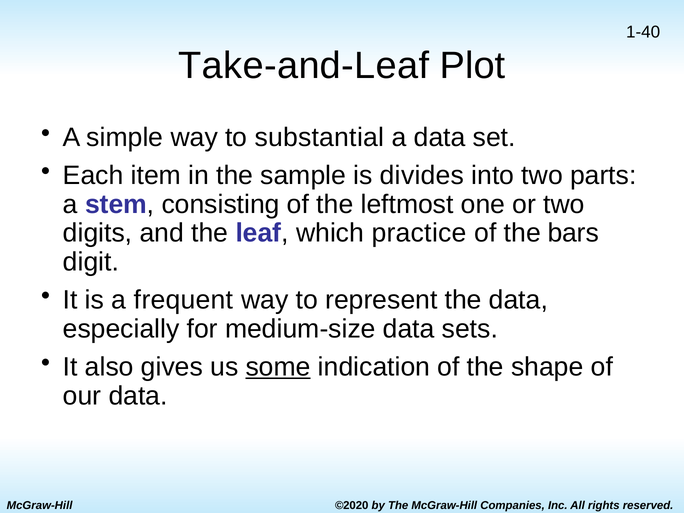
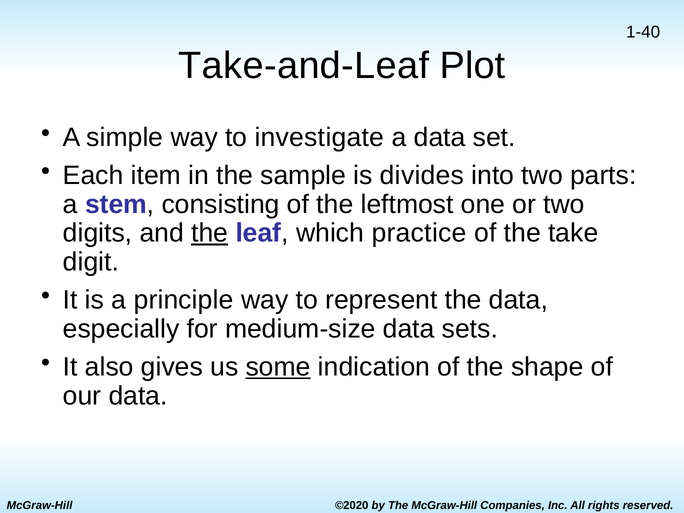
substantial: substantial -> investigate
the at (210, 233) underline: none -> present
bars: bars -> take
frequent: frequent -> principle
